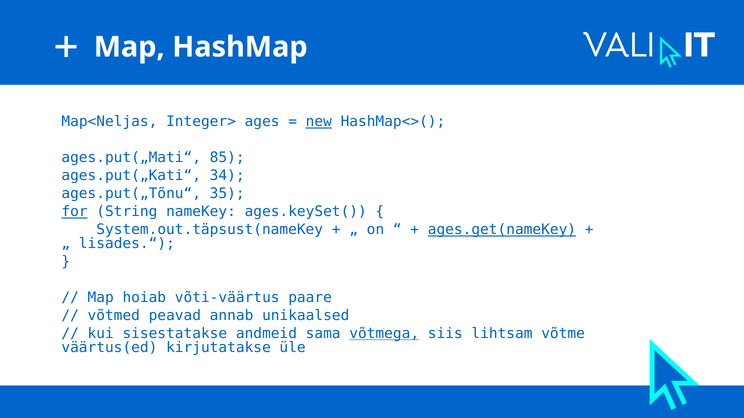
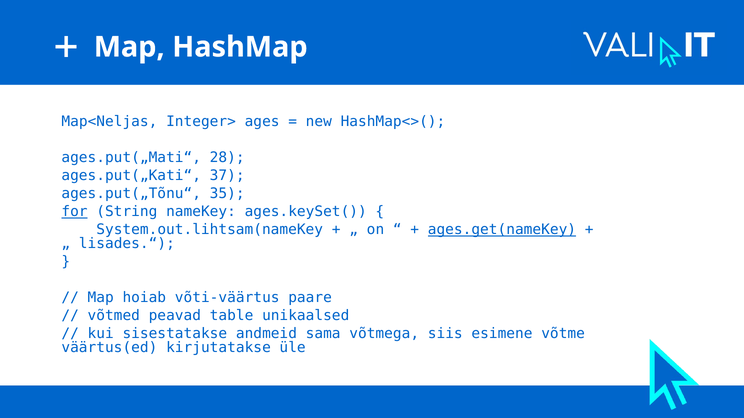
new underline: present -> none
85: 85 -> 28
34: 34 -> 37
System.out.täpsust(nameKey: System.out.täpsust(nameKey -> System.out.lihtsam(nameKey
annab: annab -> table
võtmega underline: present -> none
lihtsam: lihtsam -> esimene
